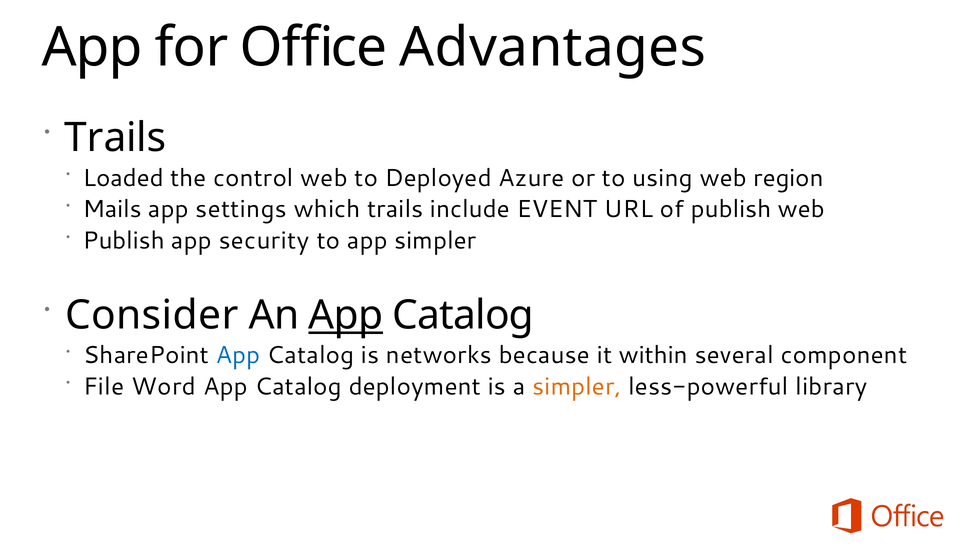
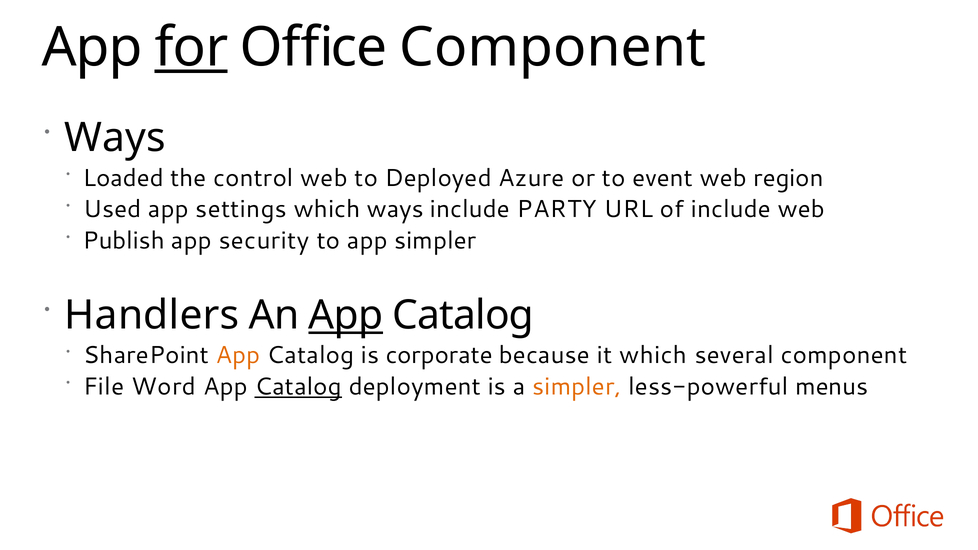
for underline: none -> present
Office Advantages: Advantages -> Component
Trails at (115, 138): Trails -> Ways
using: using -> event
Mails: Mails -> Used
which trails: trails -> ways
EVENT: EVENT -> PARTY
of publish: publish -> include
Consider: Consider -> Handlers
App at (238, 355) colour: blue -> orange
networks: networks -> corporate
it within: within -> which
Catalog at (298, 387) underline: none -> present
library: library -> menus
